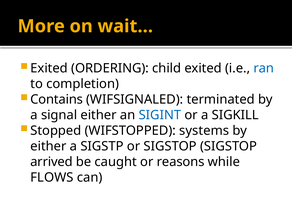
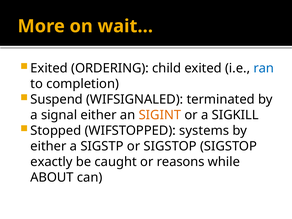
Contains: Contains -> Suspend
SIGINT colour: blue -> orange
arrived: arrived -> exactly
FLOWS: FLOWS -> ABOUT
